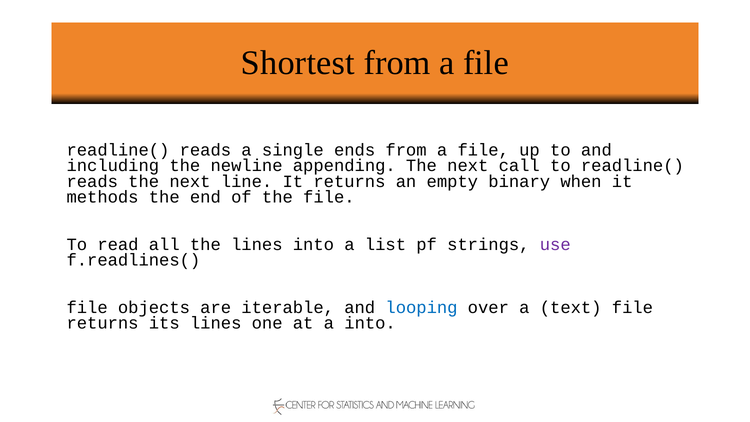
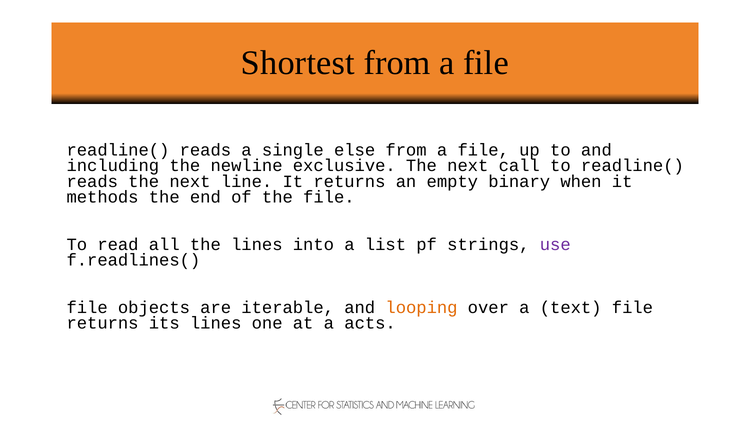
ends: ends -> else
appending: appending -> exclusive
looping colour: blue -> orange
a into: into -> acts
